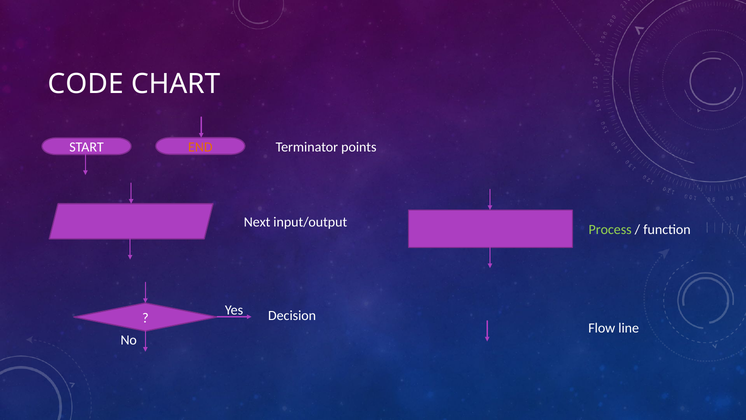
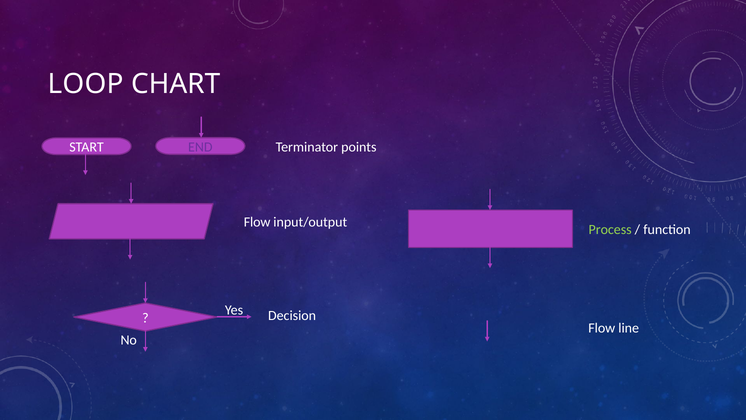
CODE: CODE -> LOOP
END colour: orange -> purple
Next at (257, 222): Next -> Flow
